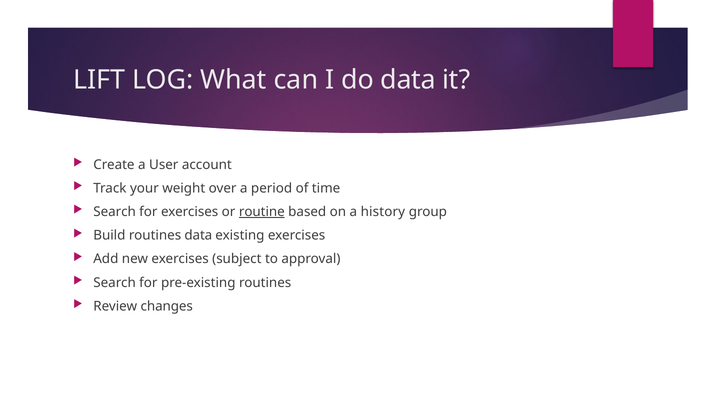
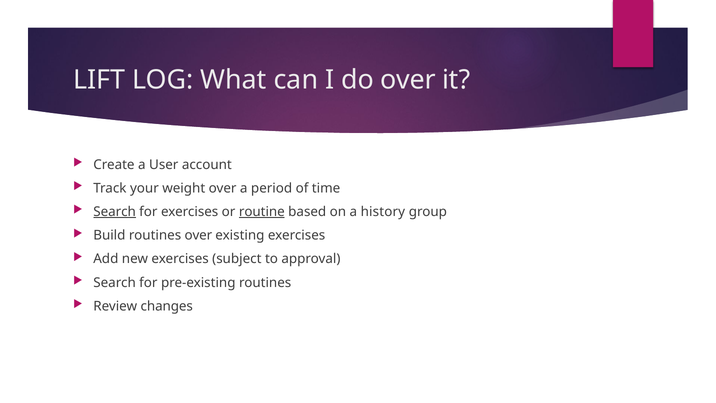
do data: data -> over
Search at (115, 212) underline: none -> present
routines data: data -> over
